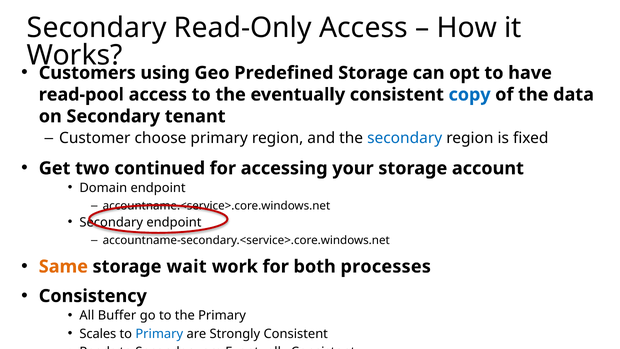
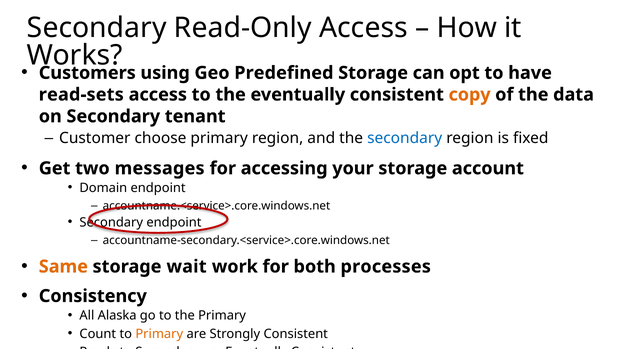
read-pool: read-pool -> read-sets
copy colour: blue -> orange
continued: continued -> messages
Buffer: Buffer -> Alaska
Scales: Scales -> Count
Primary at (159, 334) colour: blue -> orange
